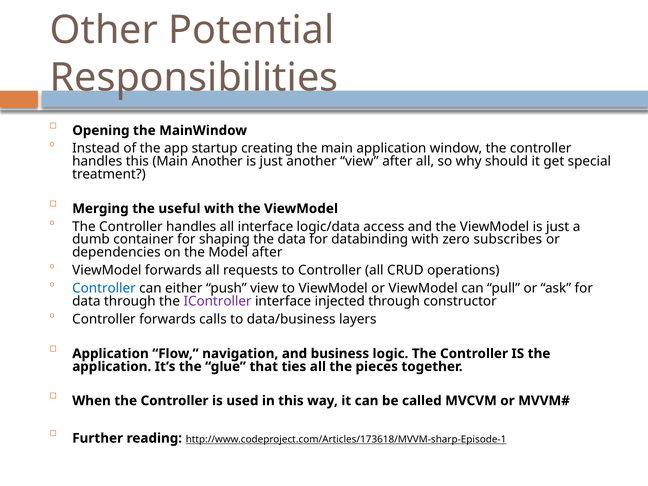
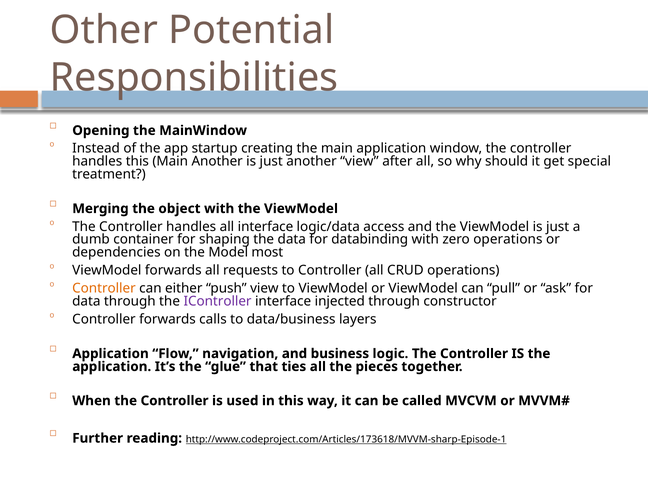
useful: useful -> object
zero subscribes: subscribes -> operations
Model after: after -> most
Controller at (104, 288) colour: blue -> orange
